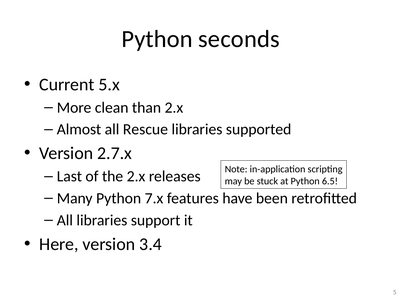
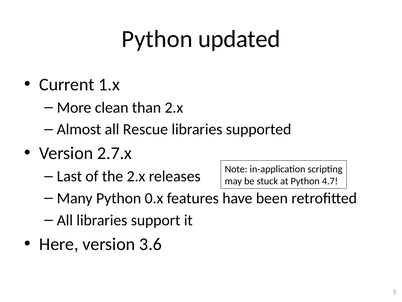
seconds: seconds -> updated
5.x: 5.x -> 1.x
6.5: 6.5 -> 4.7
7.x: 7.x -> 0.x
3.4: 3.4 -> 3.6
